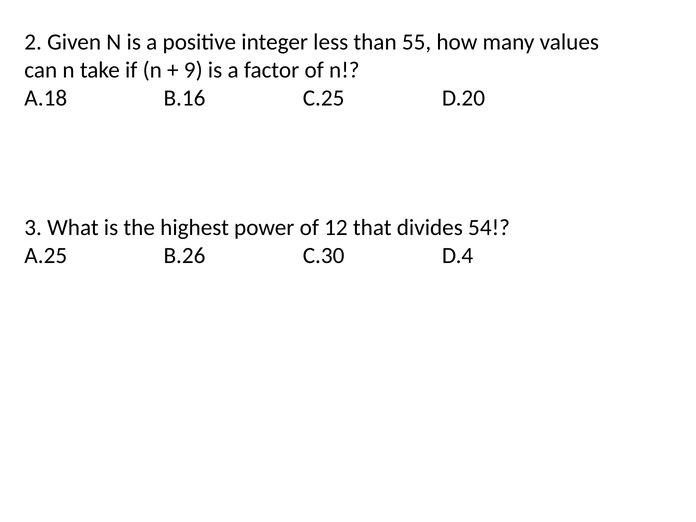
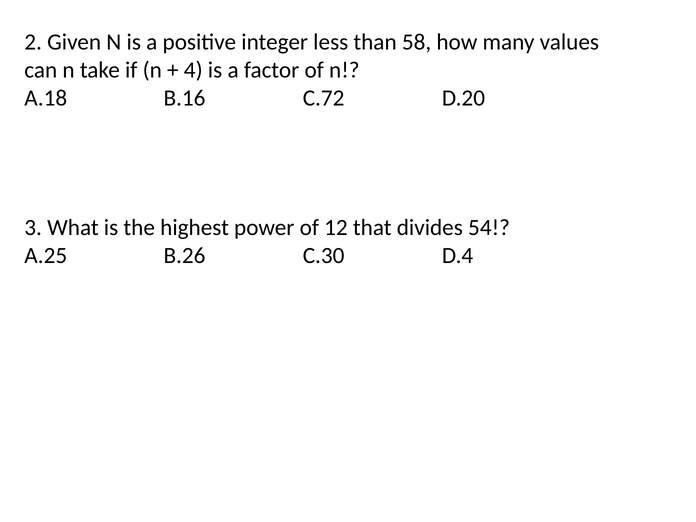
55: 55 -> 58
9: 9 -> 4
C.25: C.25 -> C.72
